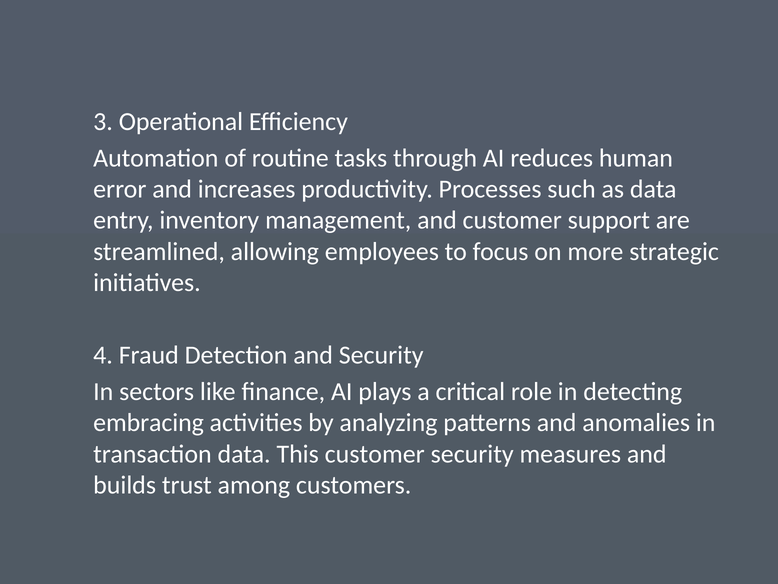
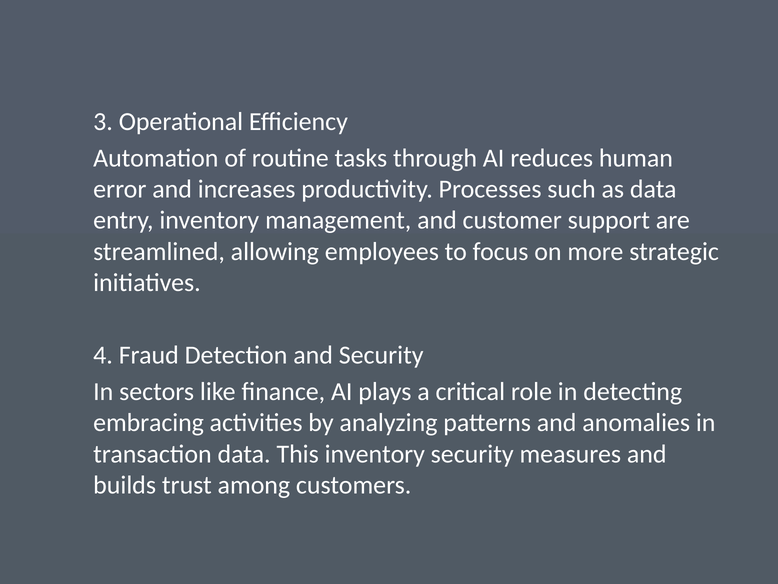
This customer: customer -> inventory
